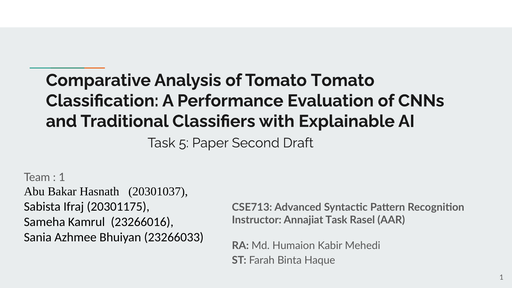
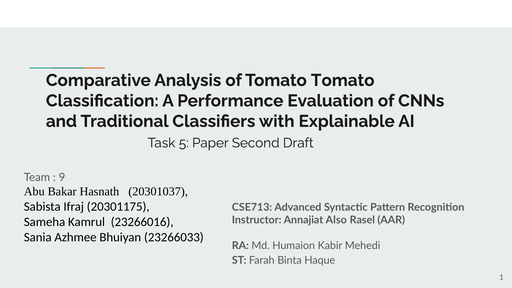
1 at (62, 177): 1 -> 9
Annajiat Task: Task -> Also
